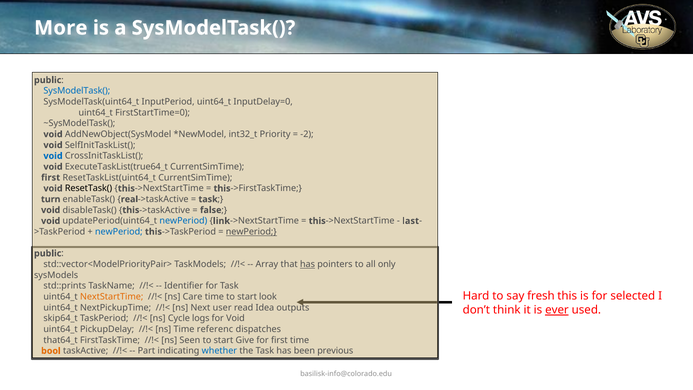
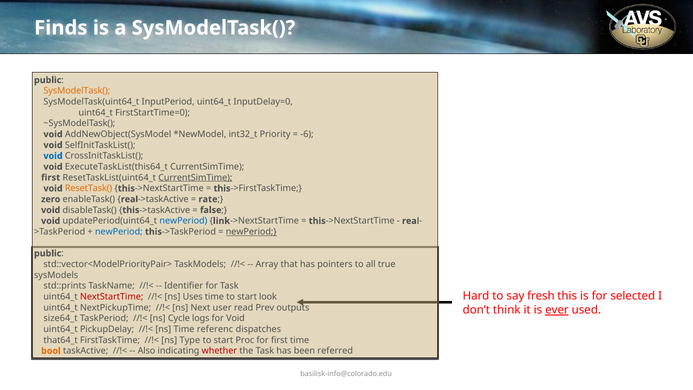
More: More -> Finds
SysModelTask( at (77, 91) colour: blue -> orange
-2: -2 -> -6
ExecuteTaskList(true64_t: ExecuteTaskList(true64_t -> ExecuteTaskList(this64_t
CurrentSimTime at (195, 177) underline: none -> present
ResetTask( colour: black -> orange
turn: turn -> zero
task at (208, 199): task -> rate
last at (411, 221): last -> real
has at (308, 264) underline: present -> none
only: only -> true
NextStartTime colour: orange -> red
Care: Care -> Uses
Idea: Idea -> Prev
skip64_t: skip64_t -> size64_t
Seen: Seen -> Type
Give: Give -> Proc
Part: Part -> Also
whether colour: blue -> red
previous: previous -> referred
